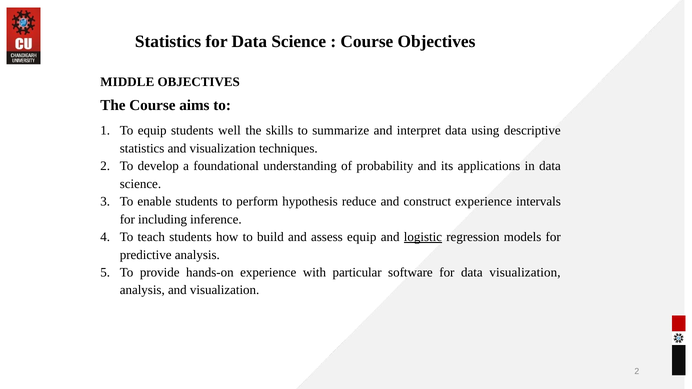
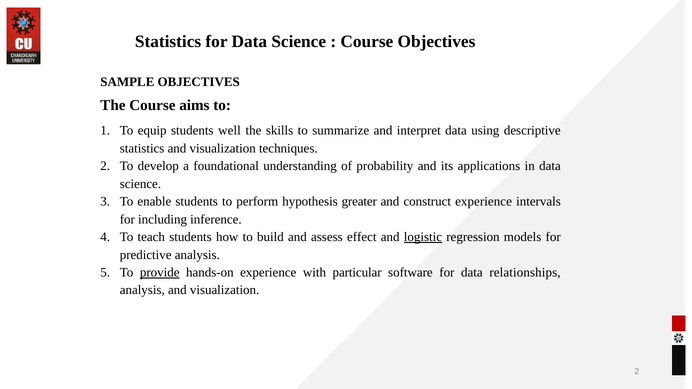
MIDDLE: MIDDLE -> SAMPLE
reduce: reduce -> greater
assess equip: equip -> effect
provide underline: none -> present
data visualization: visualization -> relationships
